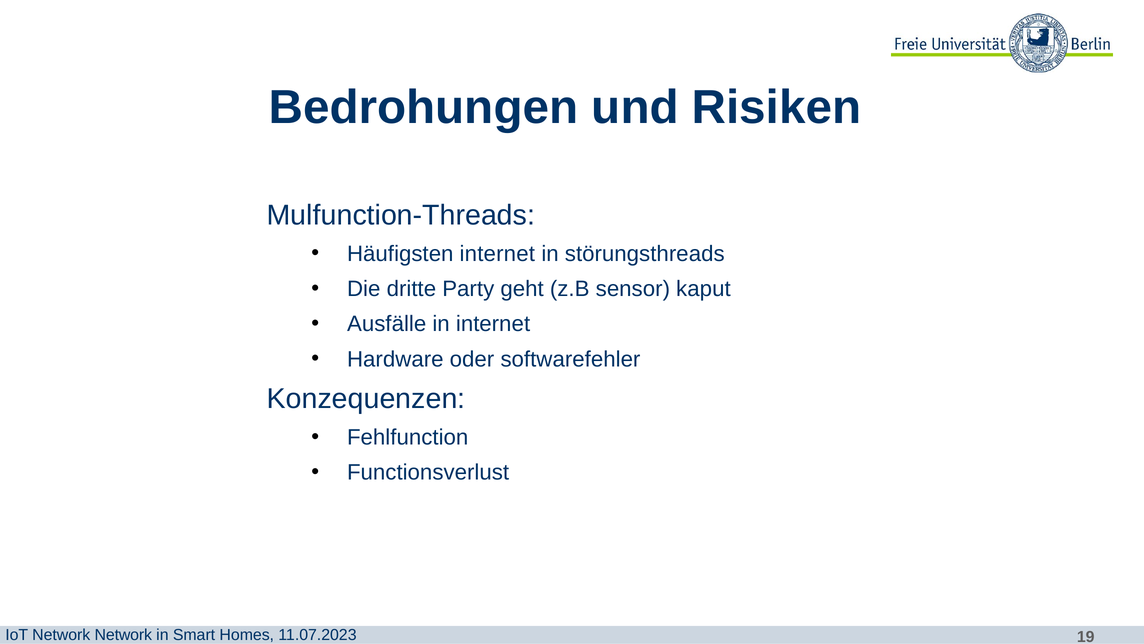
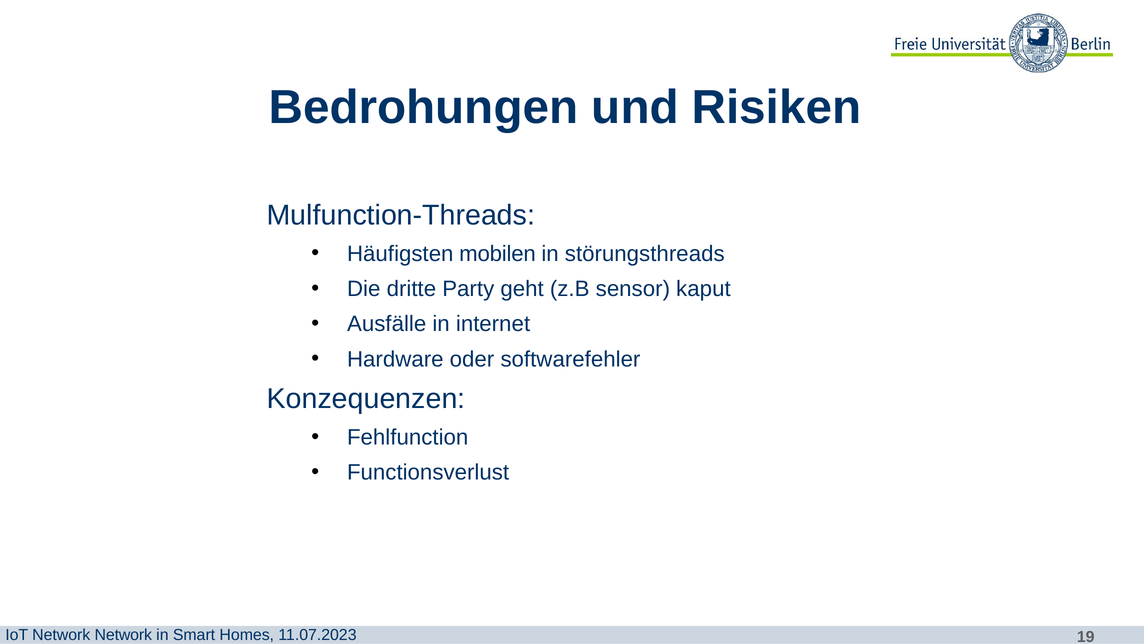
Häufigsten internet: internet -> mobilen
